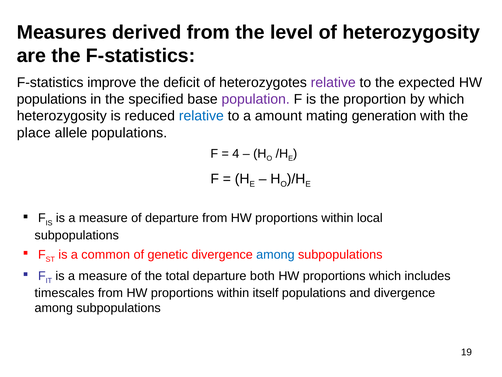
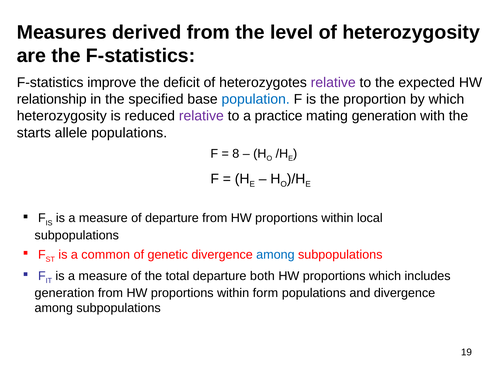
populations at (52, 99): populations -> relationship
population colour: purple -> blue
relative at (201, 116) colour: blue -> purple
amount: amount -> practice
place: place -> starts
4: 4 -> 8
timescales at (65, 293): timescales -> generation
itself: itself -> form
